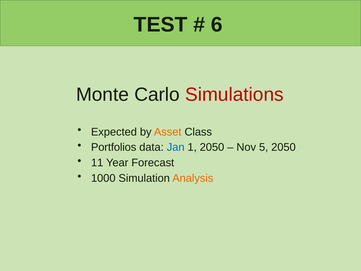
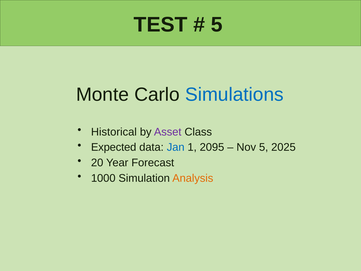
6 at (217, 25): 6 -> 5
Simulations colour: red -> blue
Expected: Expected -> Historical
Asset colour: orange -> purple
Portfolios: Portfolios -> Expected
1 2050: 2050 -> 2095
5 2050: 2050 -> 2025
11: 11 -> 20
